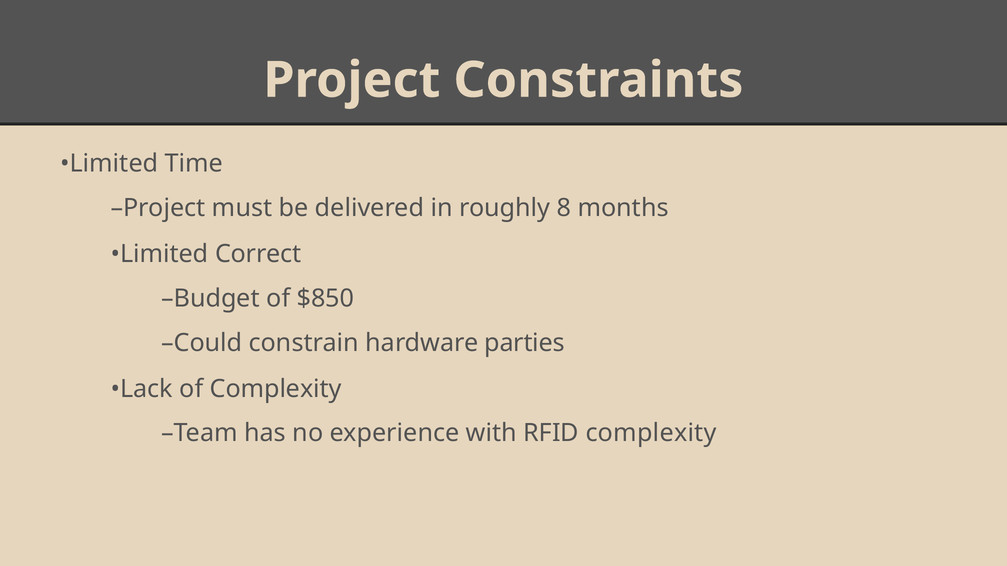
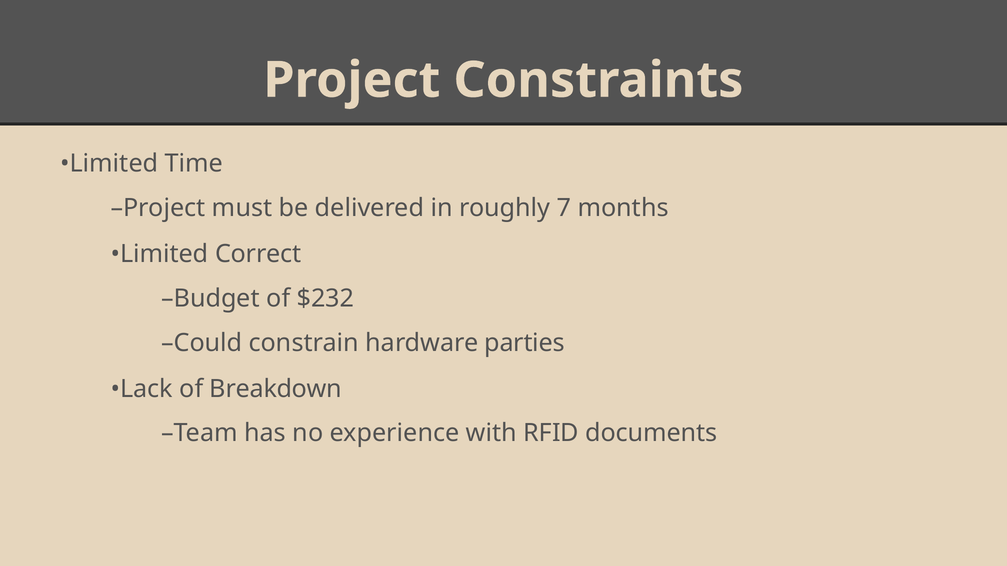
8: 8 -> 7
$850: $850 -> $232
of Complexity: Complexity -> Breakdown
RFID complexity: complexity -> documents
